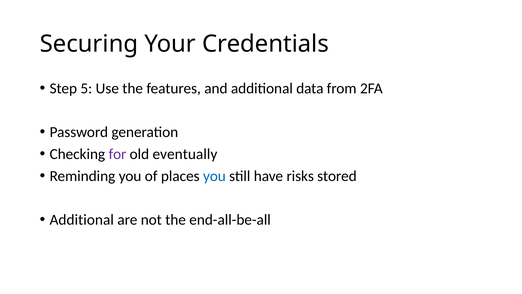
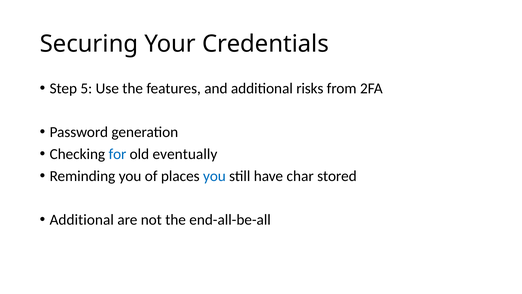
data: data -> risks
for colour: purple -> blue
risks: risks -> char
